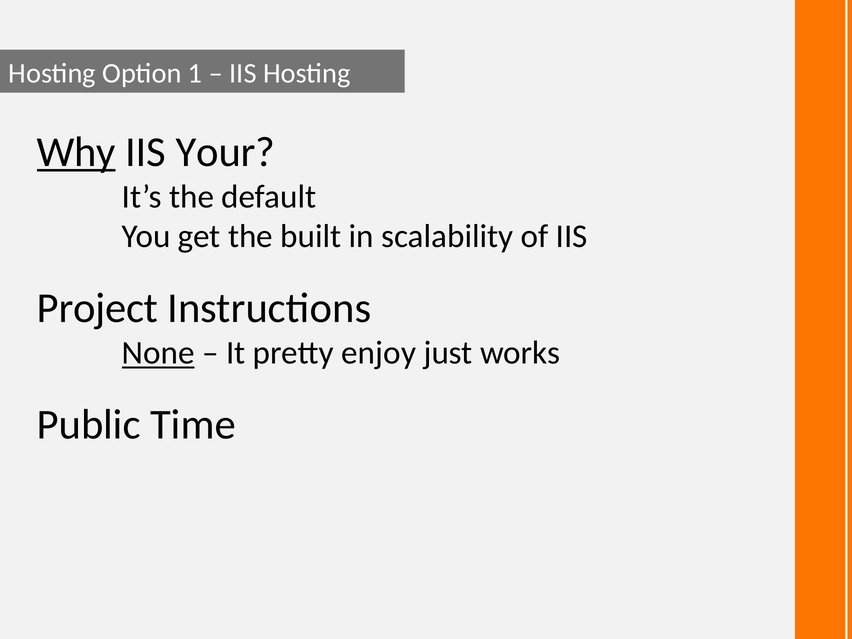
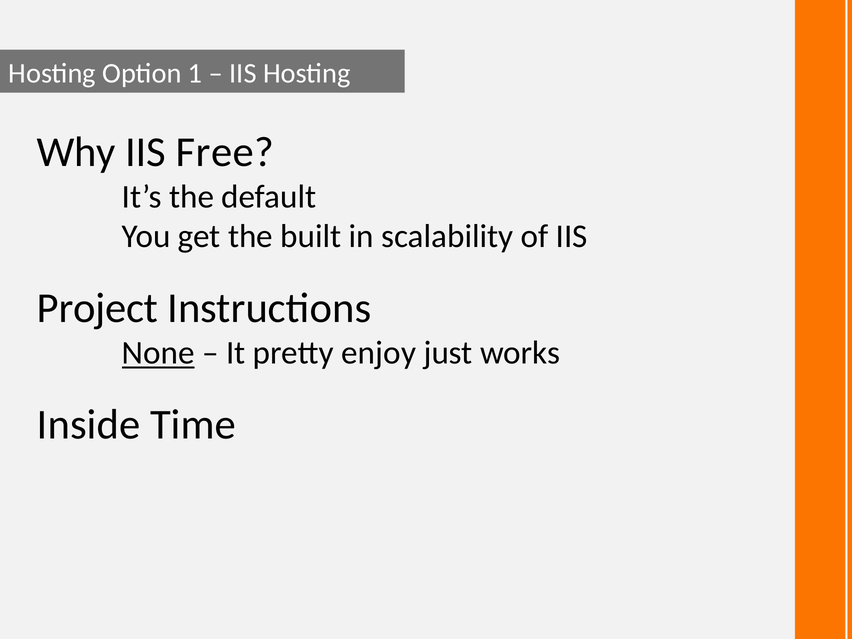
Why underline: present -> none
Your: Your -> Free
Public: Public -> Inside
